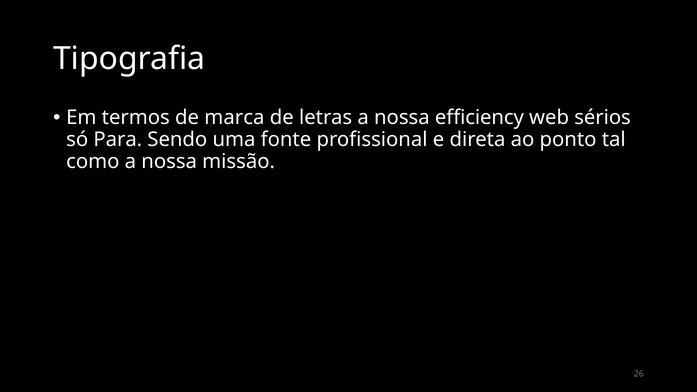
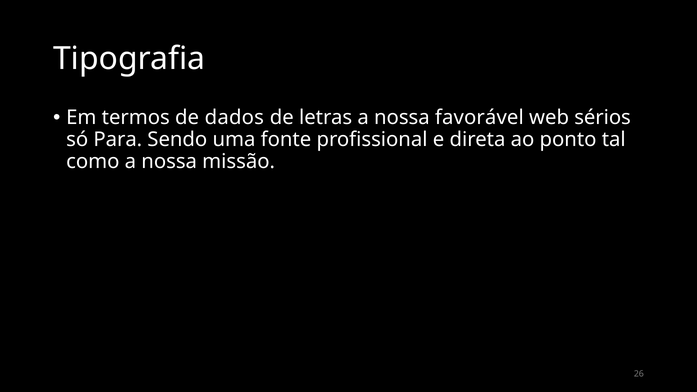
marca: marca -> dados
efficiency: efficiency -> favorável
